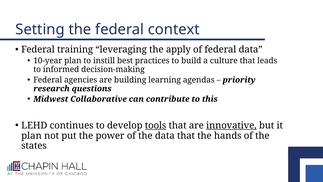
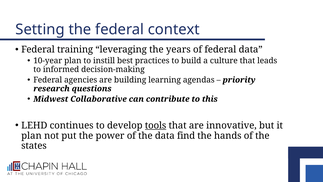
apply: apply -> years
innovative underline: present -> none
data that: that -> find
